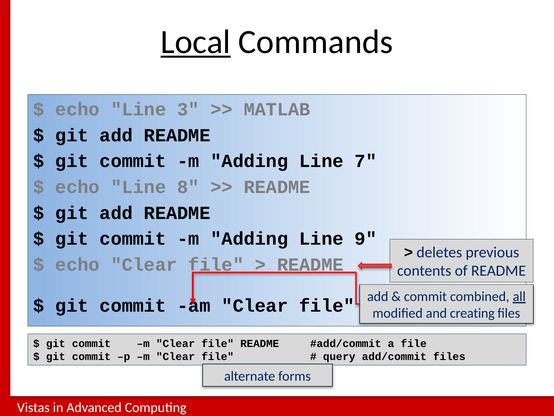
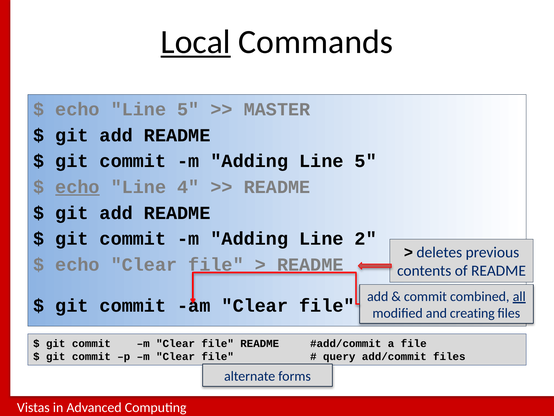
echo Line 3: 3 -> 5
MATLAB: MATLAB -> MASTER
Adding Line 7: 7 -> 5
echo at (77, 187) underline: none -> present
8: 8 -> 4
9: 9 -> 2
